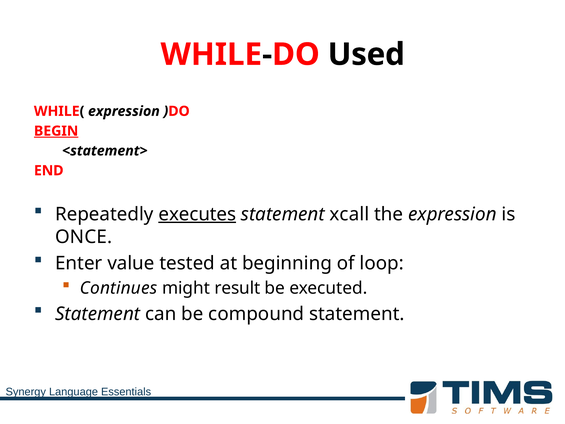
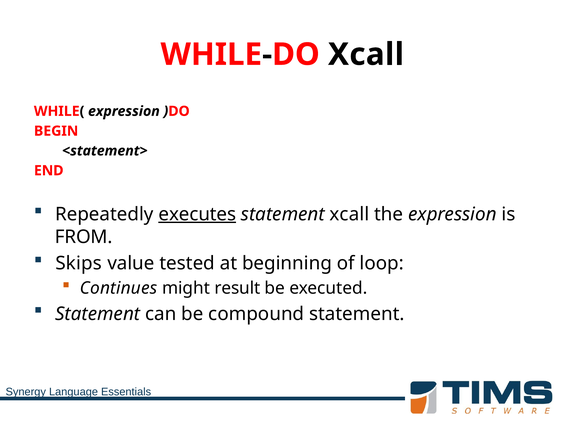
WHILE-DO Used: Used -> Xcall
BEGIN underline: present -> none
ONCE: ONCE -> FROM
Enter: Enter -> Skips
